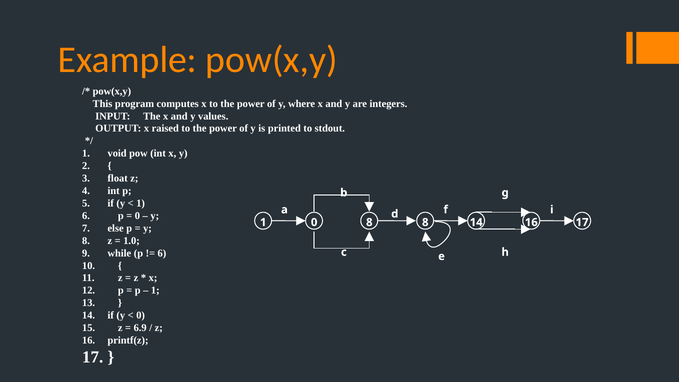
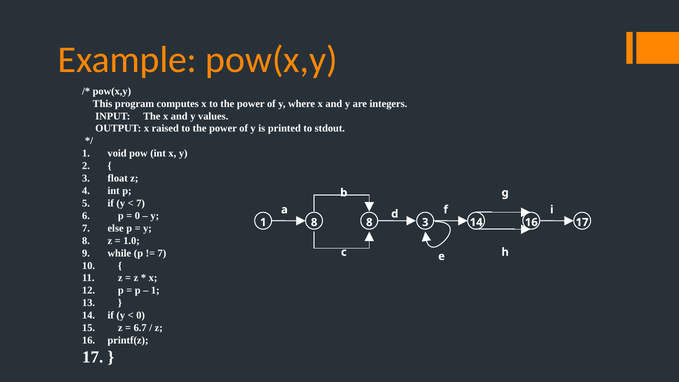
1 at (141, 203): 1 -> 7
1 0: 0 -> 8
8 8: 8 -> 3
6 at (162, 253): 6 -> 7
6.9: 6.9 -> 6.7
